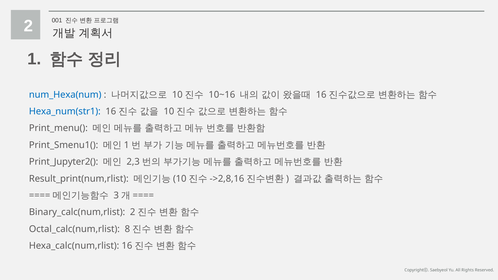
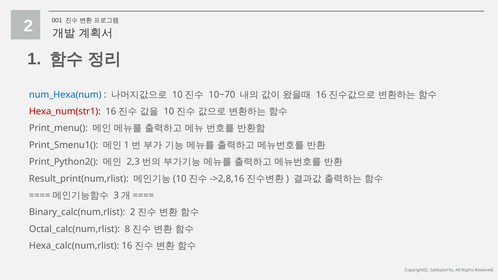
10~16: 10~16 -> 10~70
Hexa_num(str1 colour: blue -> red
Print_Jupyter2(: Print_Jupyter2( -> Print_Python2(
